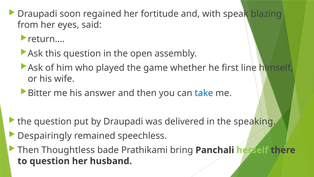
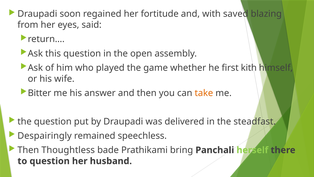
speak: speak -> saved
line: line -> kith
take colour: blue -> orange
speaking: speaking -> steadfast
